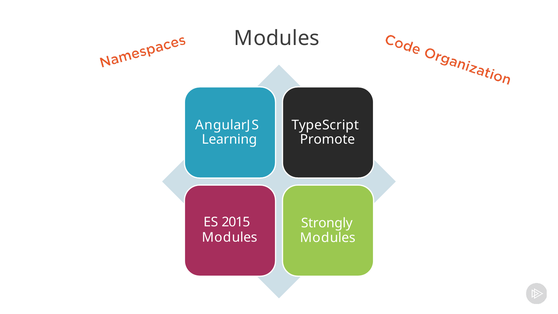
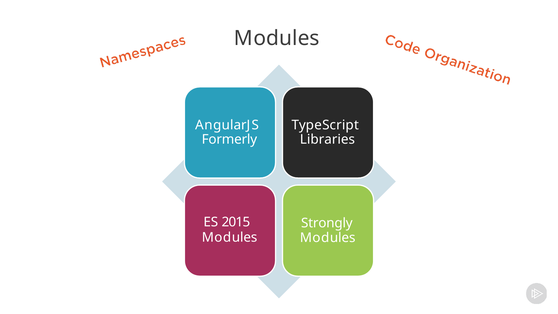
Learning: Learning -> Formerly
Promote: Promote -> Libraries
